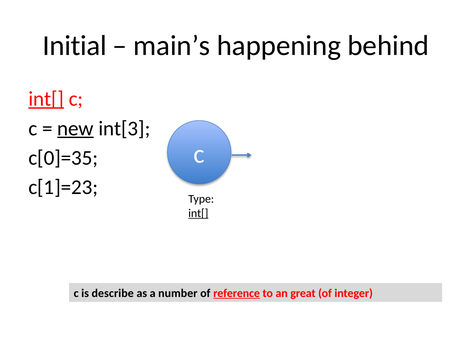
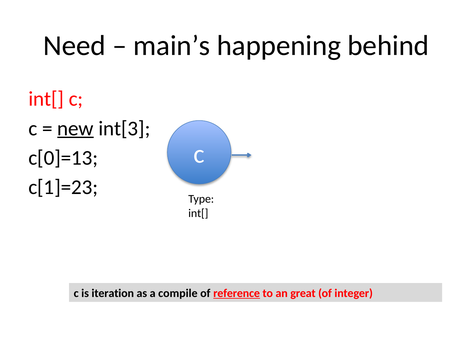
Initial: Initial -> Need
int[ at (46, 99) underline: present -> none
c[0]=35: c[0]=35 -> c[0]=13
int[ at (198, 214) underline: present -> none
describe: describe -> iteration
number: number -> compile
